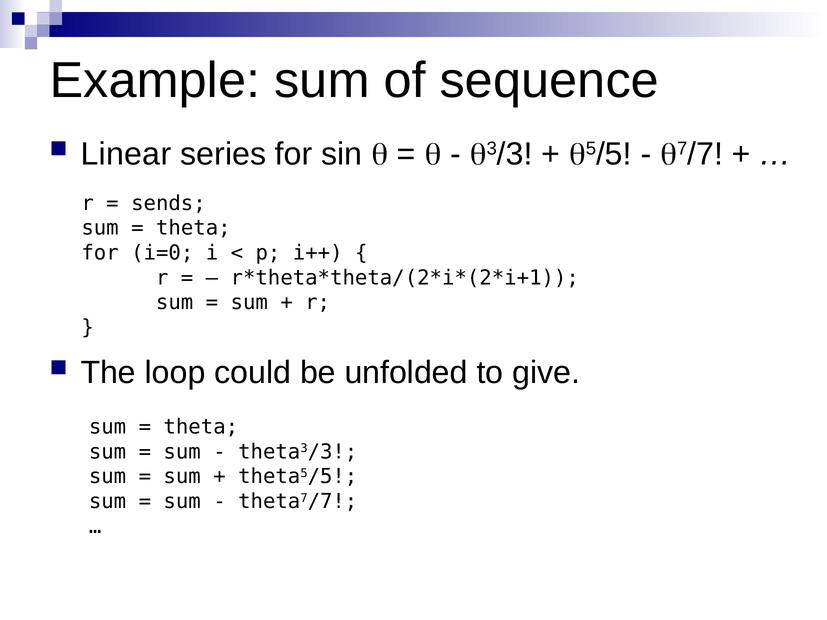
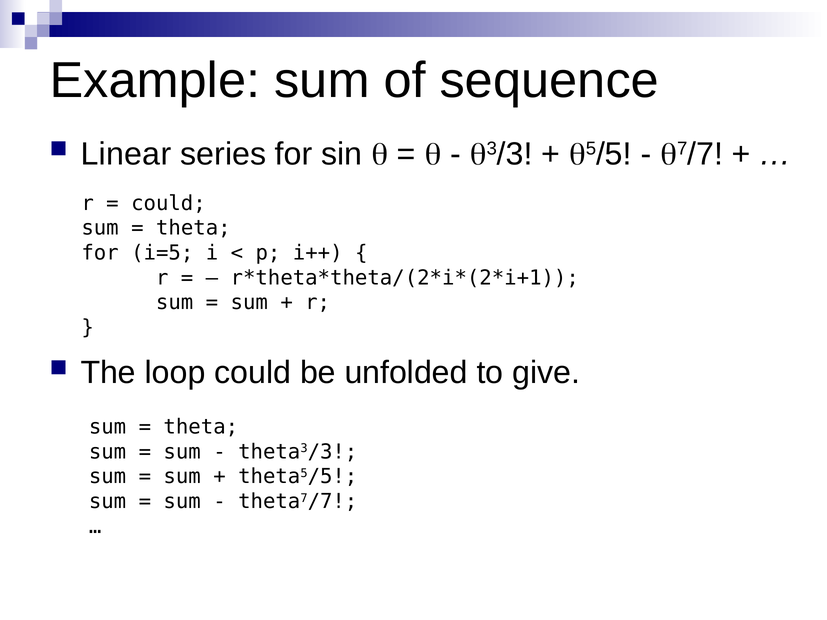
sends at (168, 203): sends -> could
i=0: i=0 -> i=5
